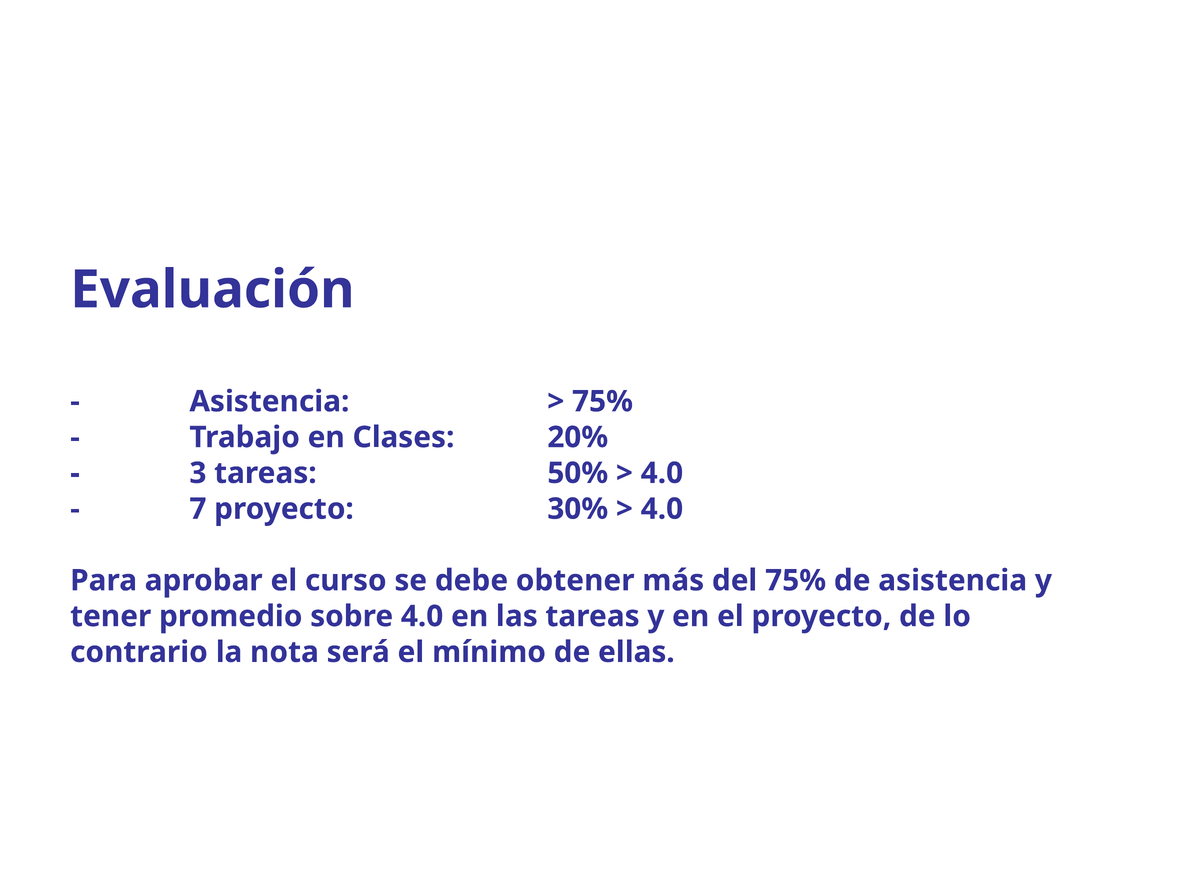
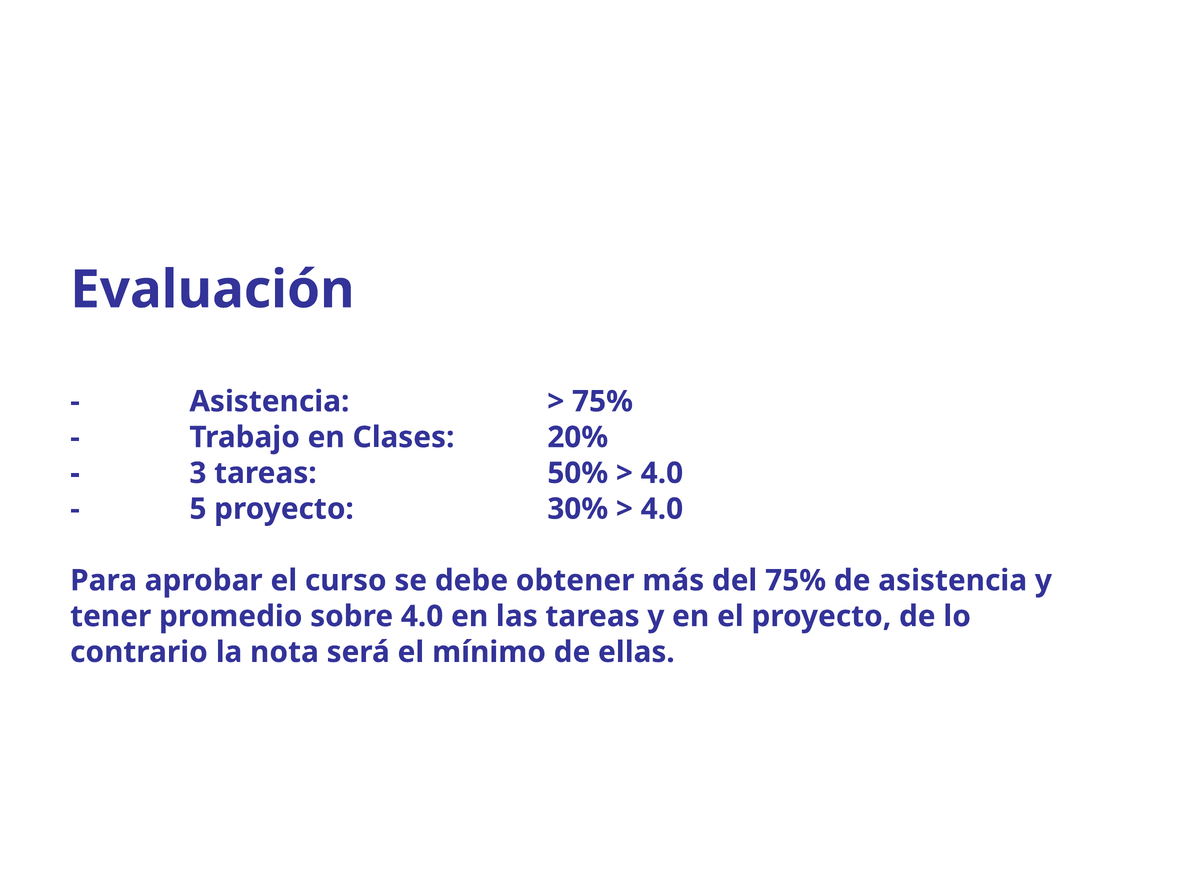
7: 7 -> 5
